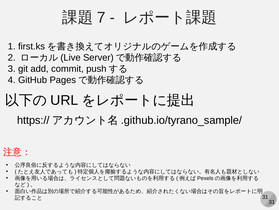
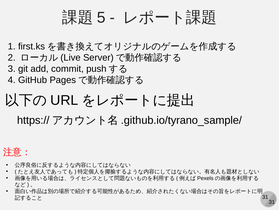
7: 7 -> 5
